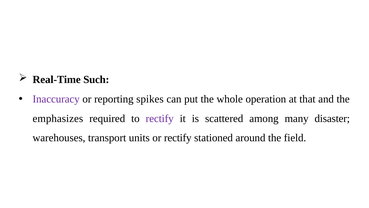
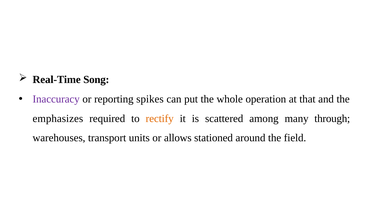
Such: Such -> Song
rectify at (160, 118) colour: purple -> orange
disaster: disaster -> through
or rectify: rectify -> allows
